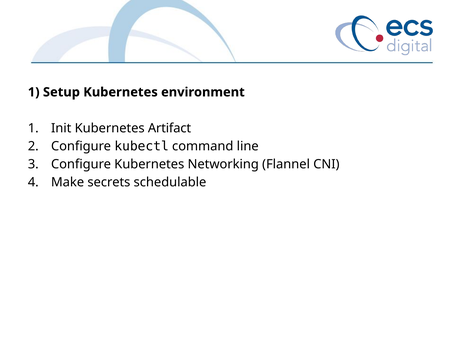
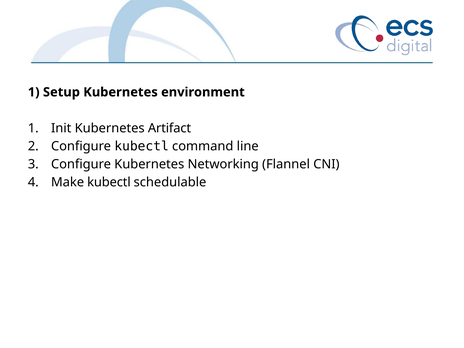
Make secrets: secrets -> kubectl
